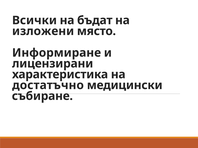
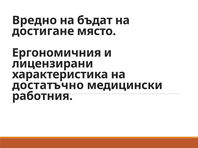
Всички: Всички -> Вредно
изложени: изложени -> достигане
Информиране: Информиране -> Ергономичния
събиране: събиране -> работния
